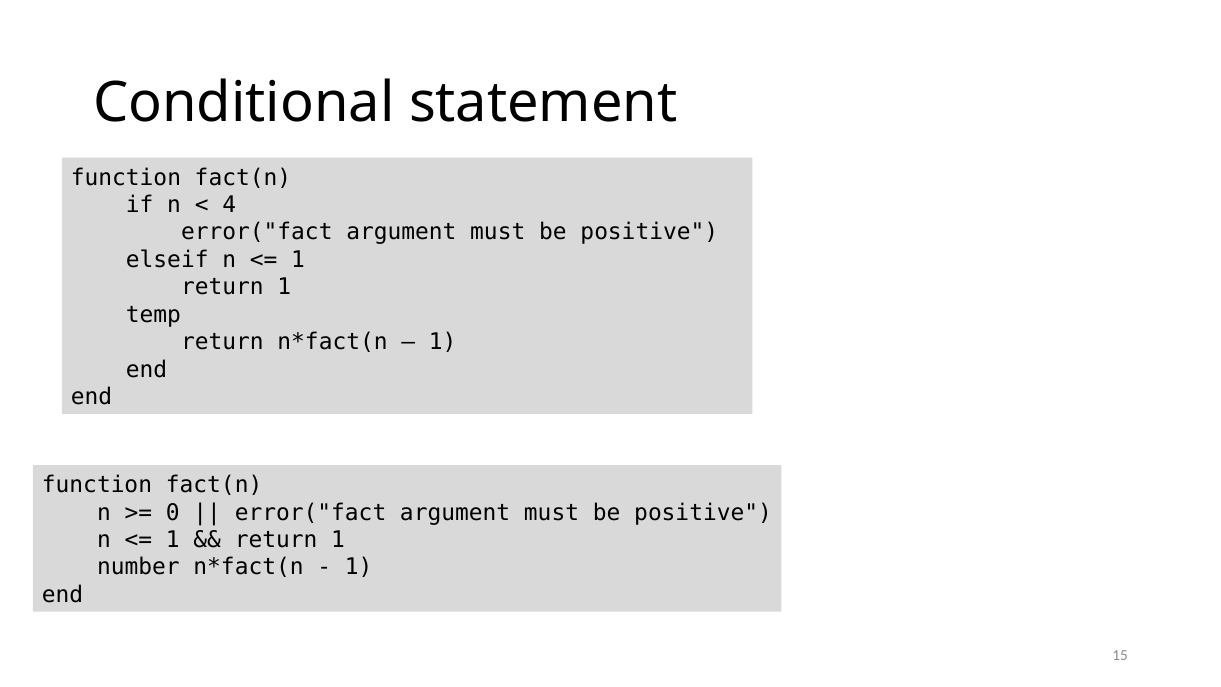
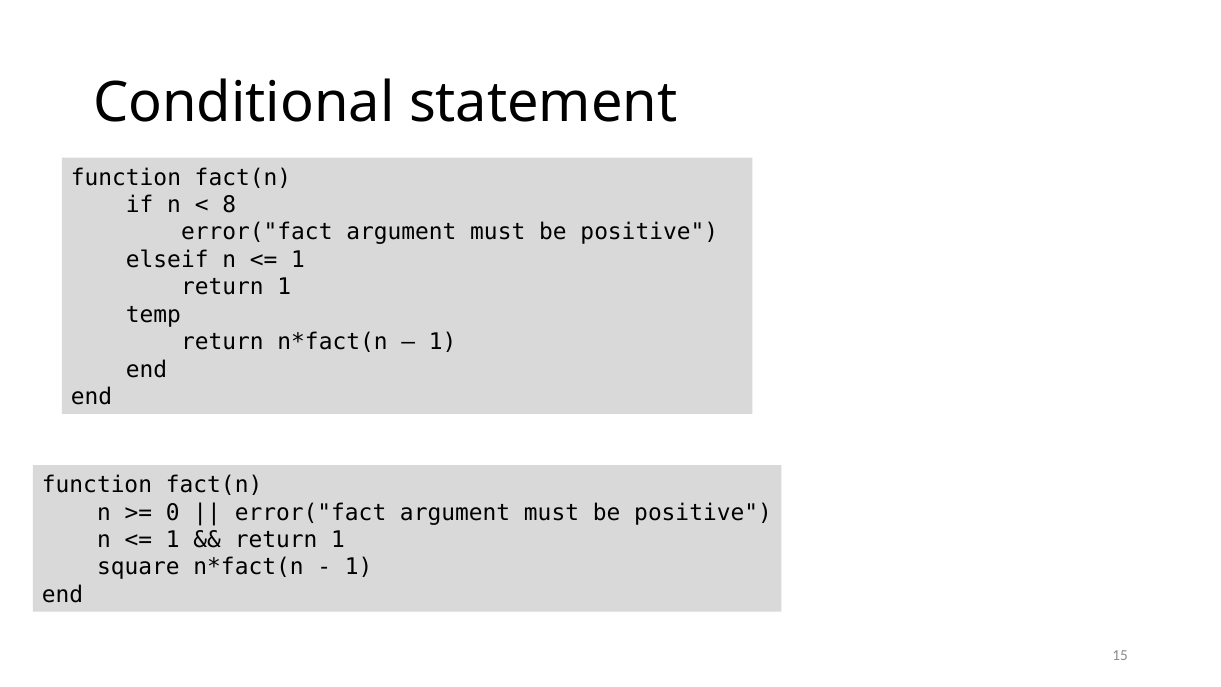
4: 4 -> 8
number: number -> square
